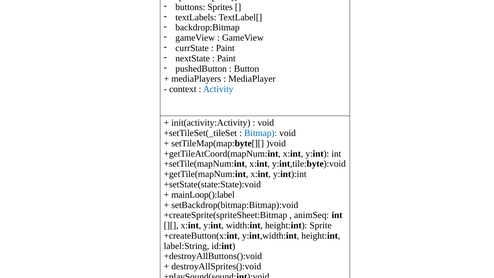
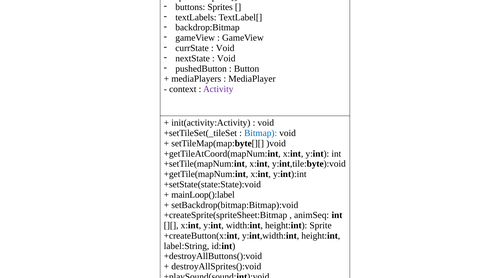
Paint at (225, 48): Paint -> Void
Paint at (226, 58): Paint -> Void
Activity colour: blue -> purple
